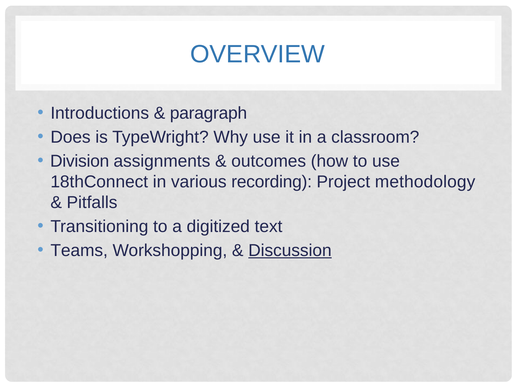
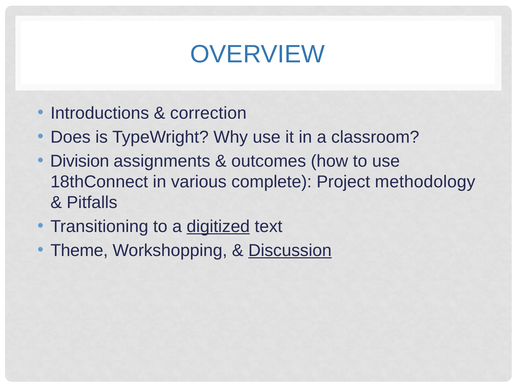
paragraph: paragraph -> correction
recording: recording -> complete
digitized underline: none -> present
Teams: Teams -> Theme
